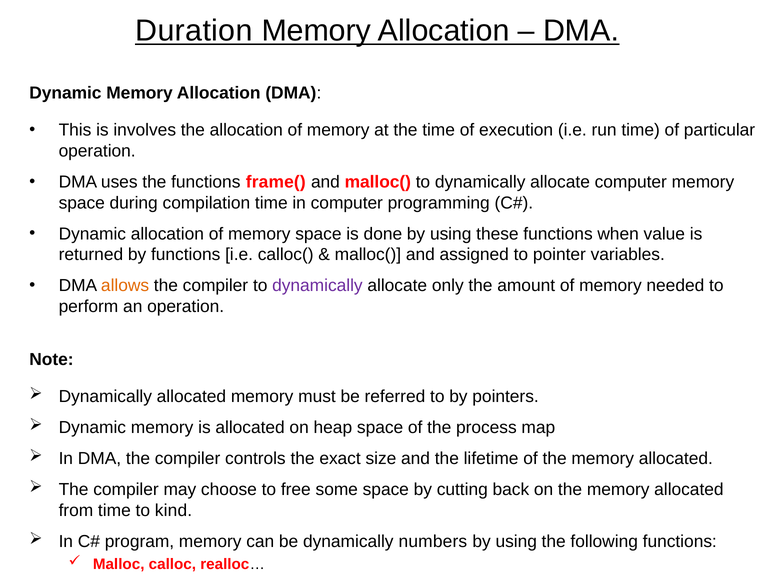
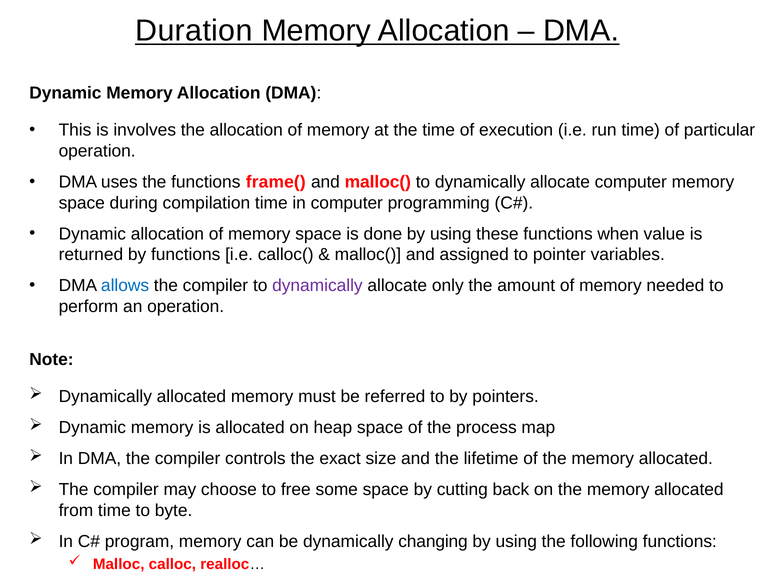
allows colour: orange -> blue
kind: kind -> byte
numbers: numbers -> changing
